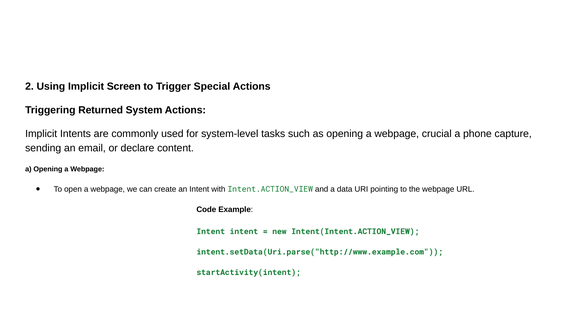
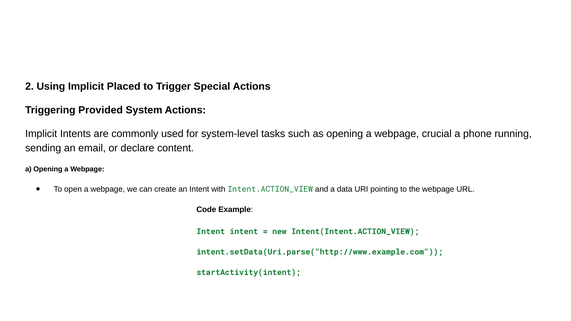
Screen: Screen -> Placed
Returned: Returned -> Provided
capture: capture -> running
